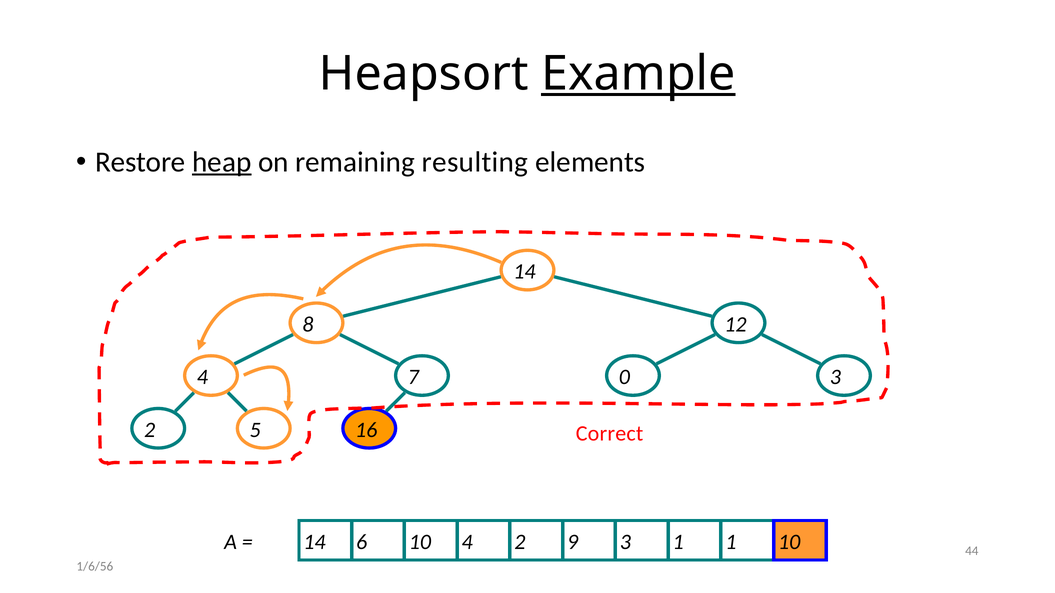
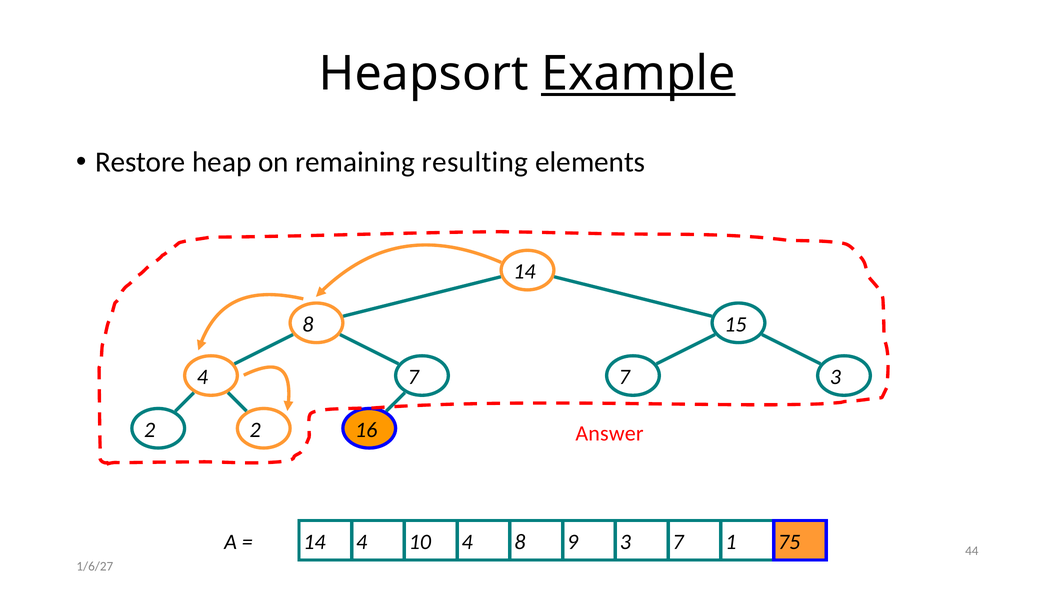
heap underline: present -> none
12: 12 -> 15
7 0: 0 -> 7
2 5: 5 -> 2
Correct: Correct -> Answer
14 6: 6 -> 4
4 2: 2 -> 8
3 1: 1 -> 7
1 10: 10 -> 75
1/6/56: 1/6/56 -> 1/6/27
